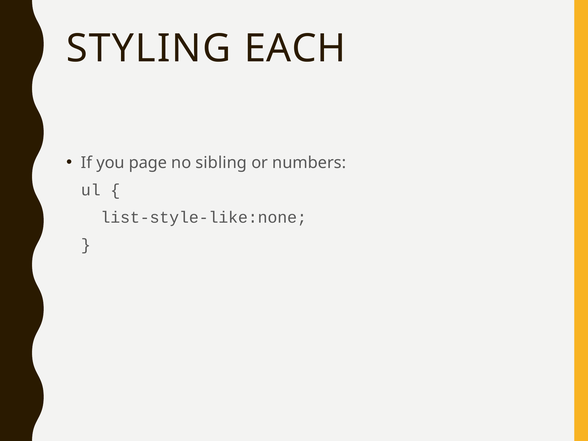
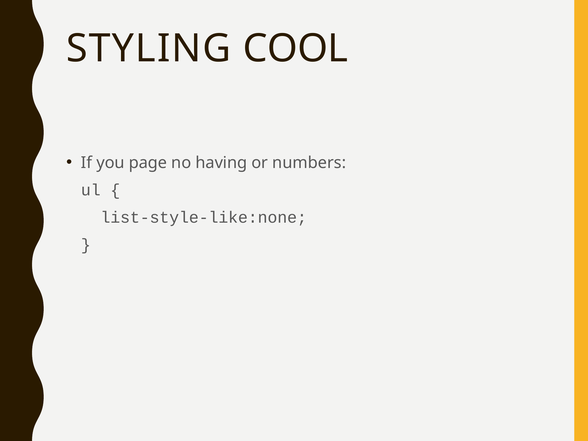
EACH: EACH -> COOL
sibling: sibling -> having
